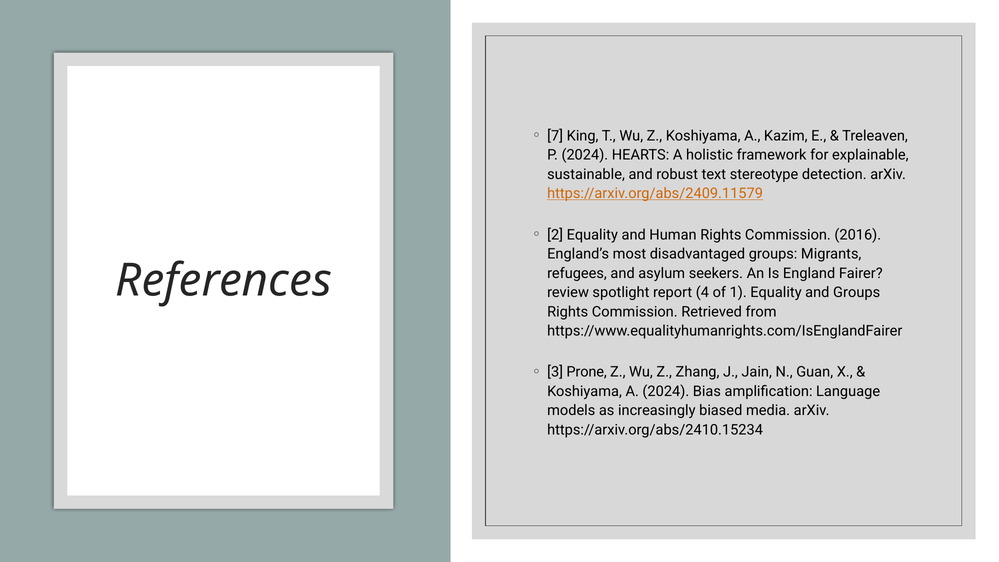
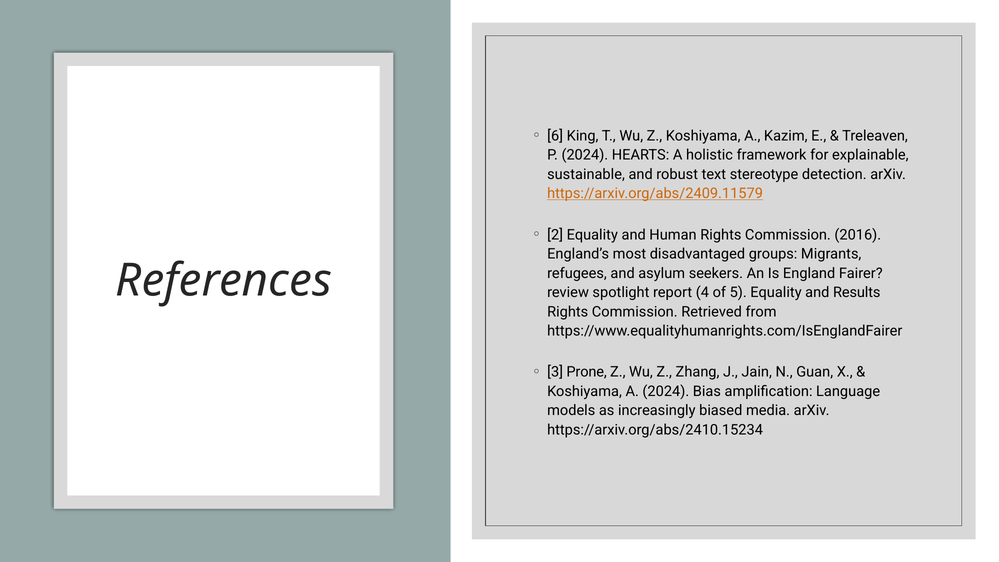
7: 7 -> 6
1: 1 -> 5
and Groups: Groups -> Results
